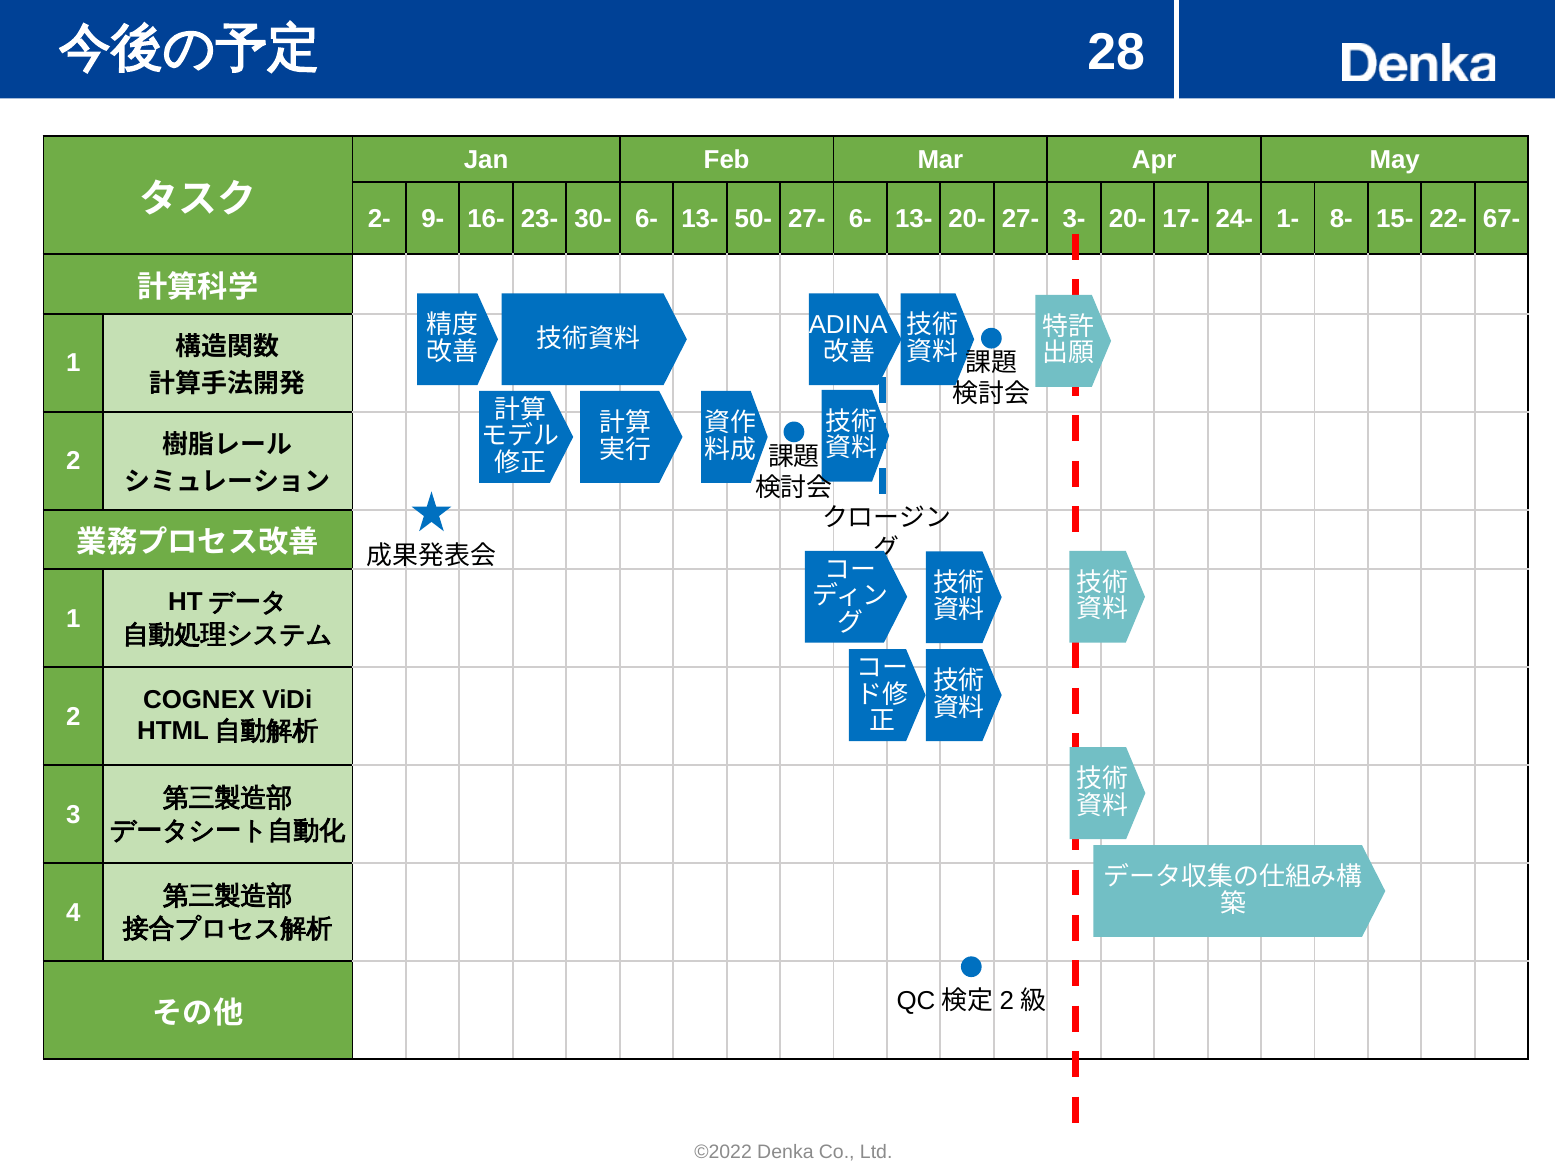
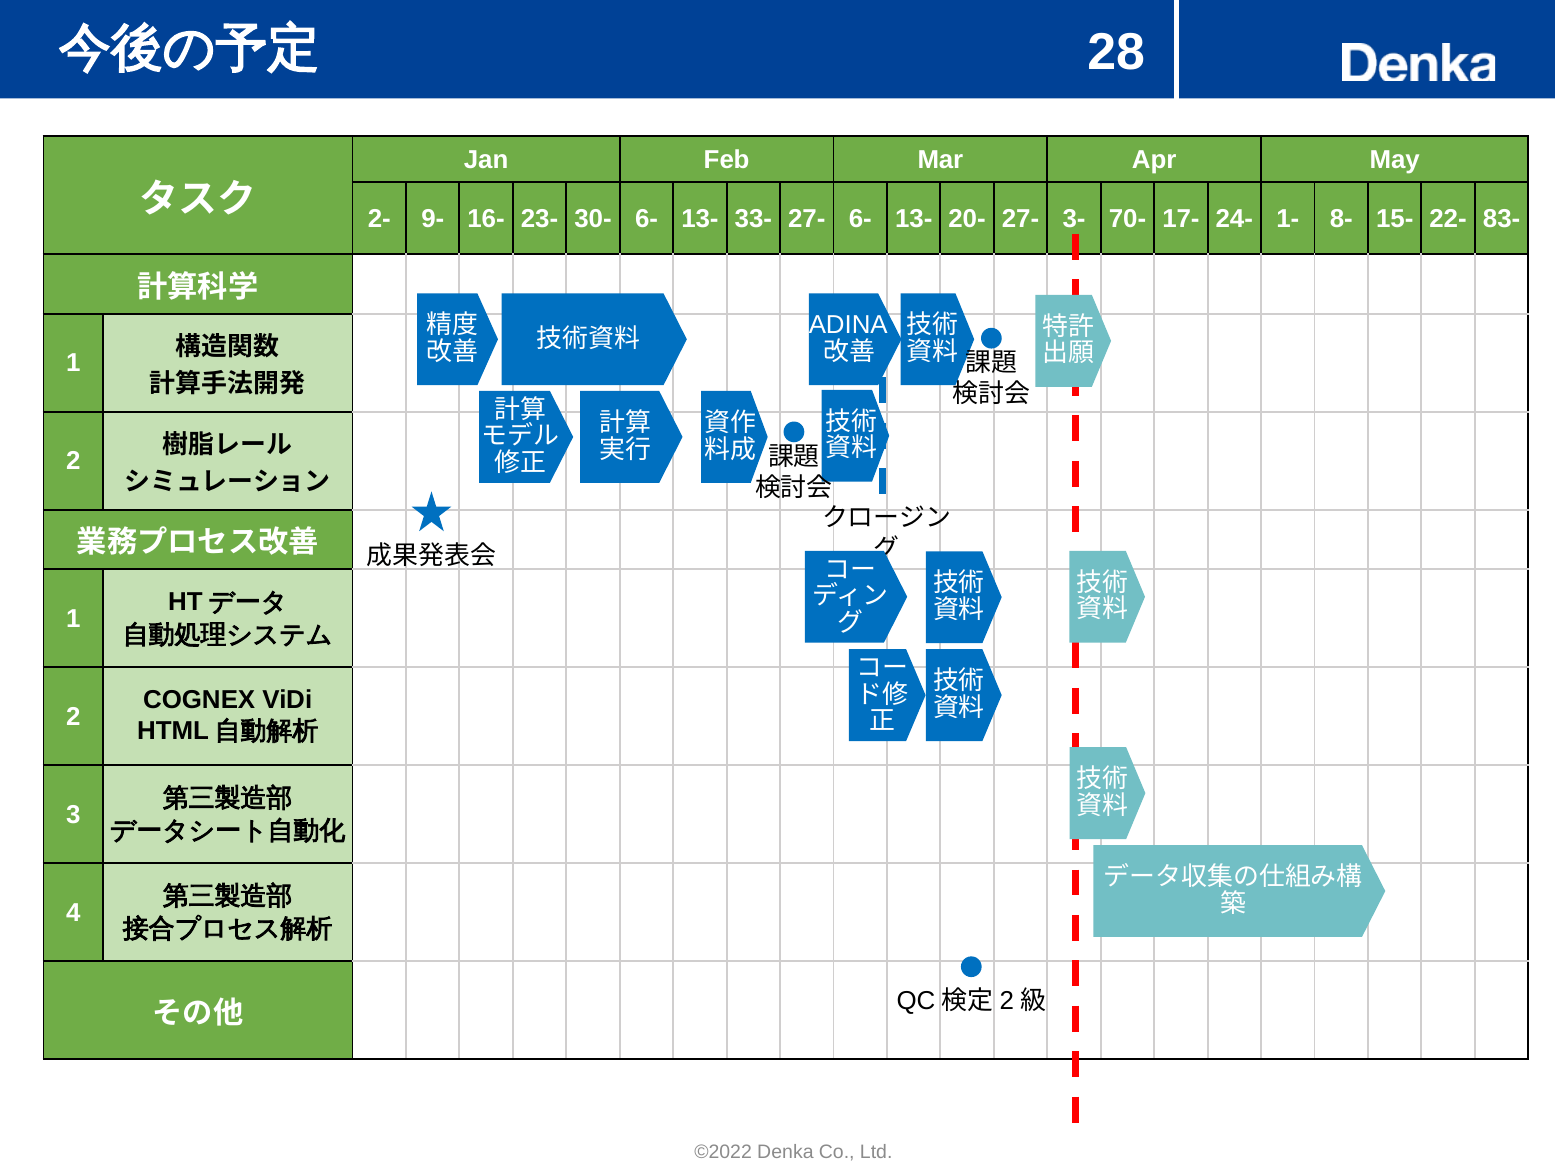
50-: 50- -> 33-
3- 20-: 20- -> 70-
67-: 67- -> 83-
